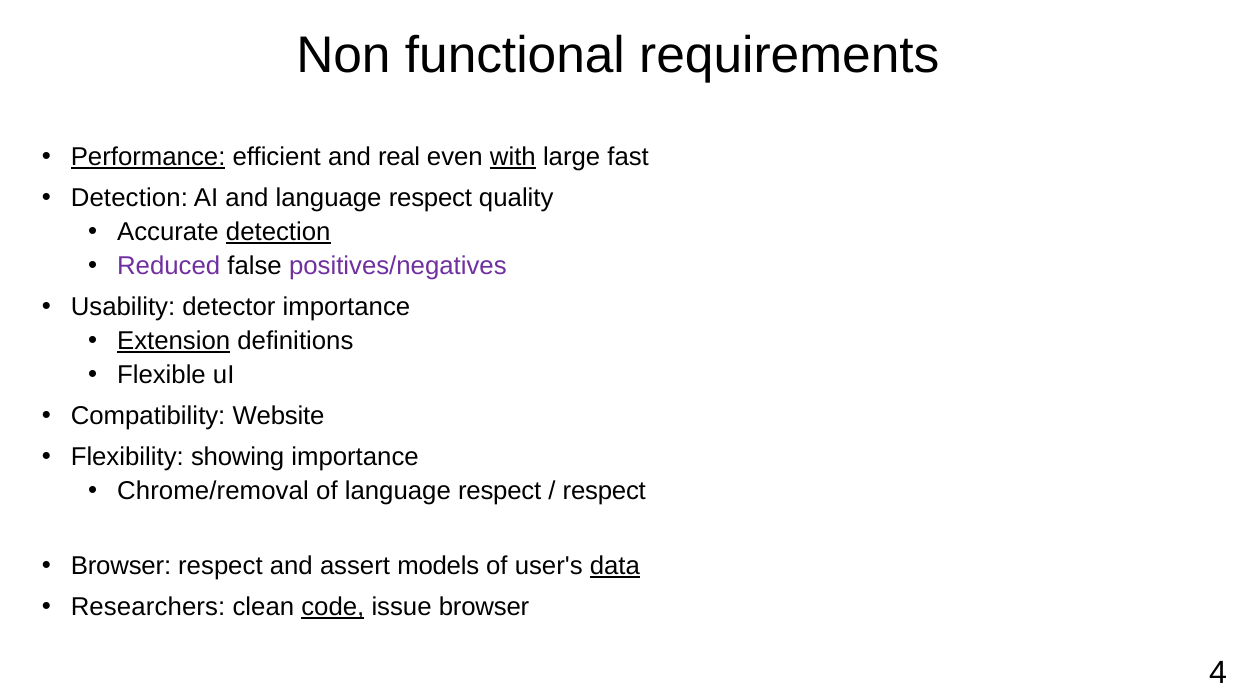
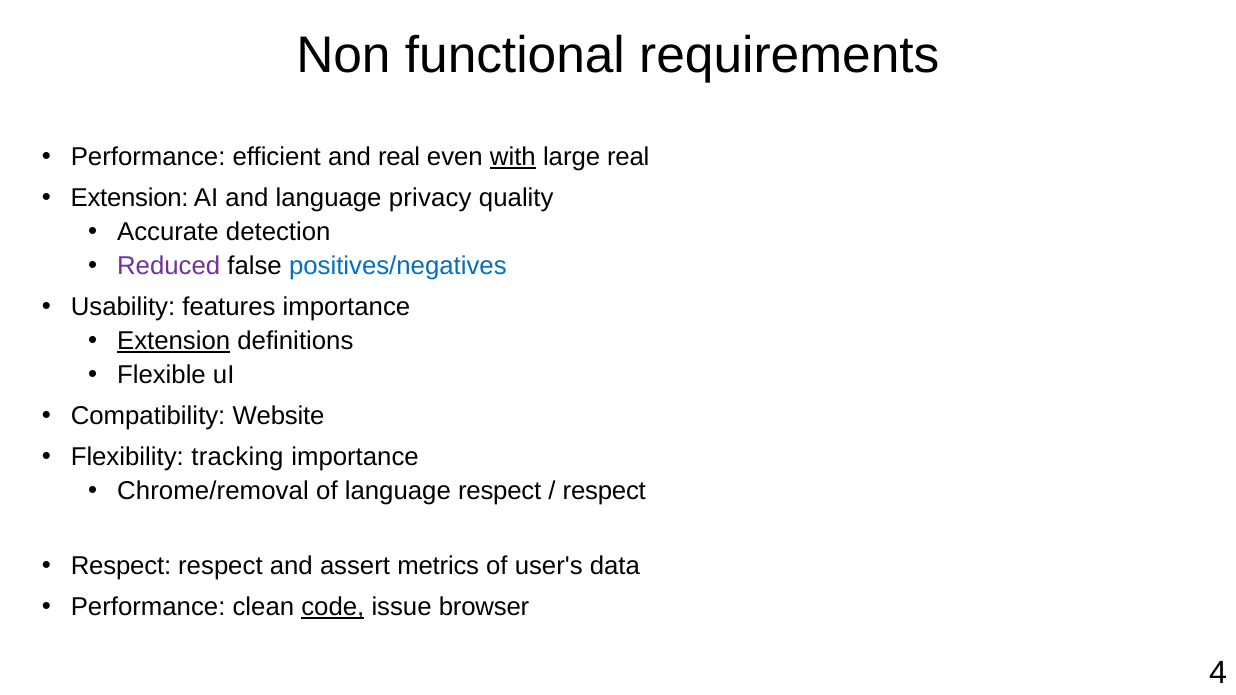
Performance at (148, 157) underline: present -> none
large fast: fast -> real
Detection at (129, 198): Detection -> Extension
and language respect: respect -> privacy
detection at (278, 232) underline: present -> none
positives/negatives colour: purple -> blue
detector: detector -> features
showing: showing -> tracking
Browser at (121, 566): Browser -> Respect
models: models -> metrics
data underline: present -> none
Researchers at (148, 607): Researchers -> Performance
